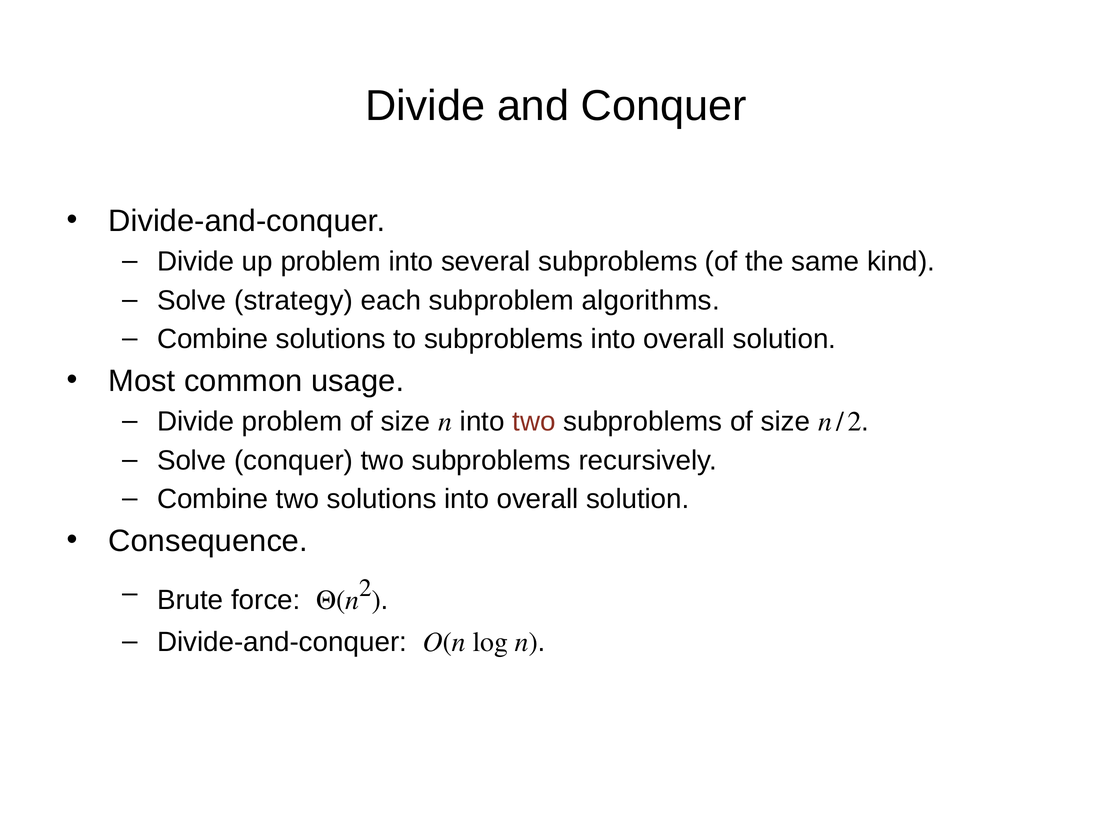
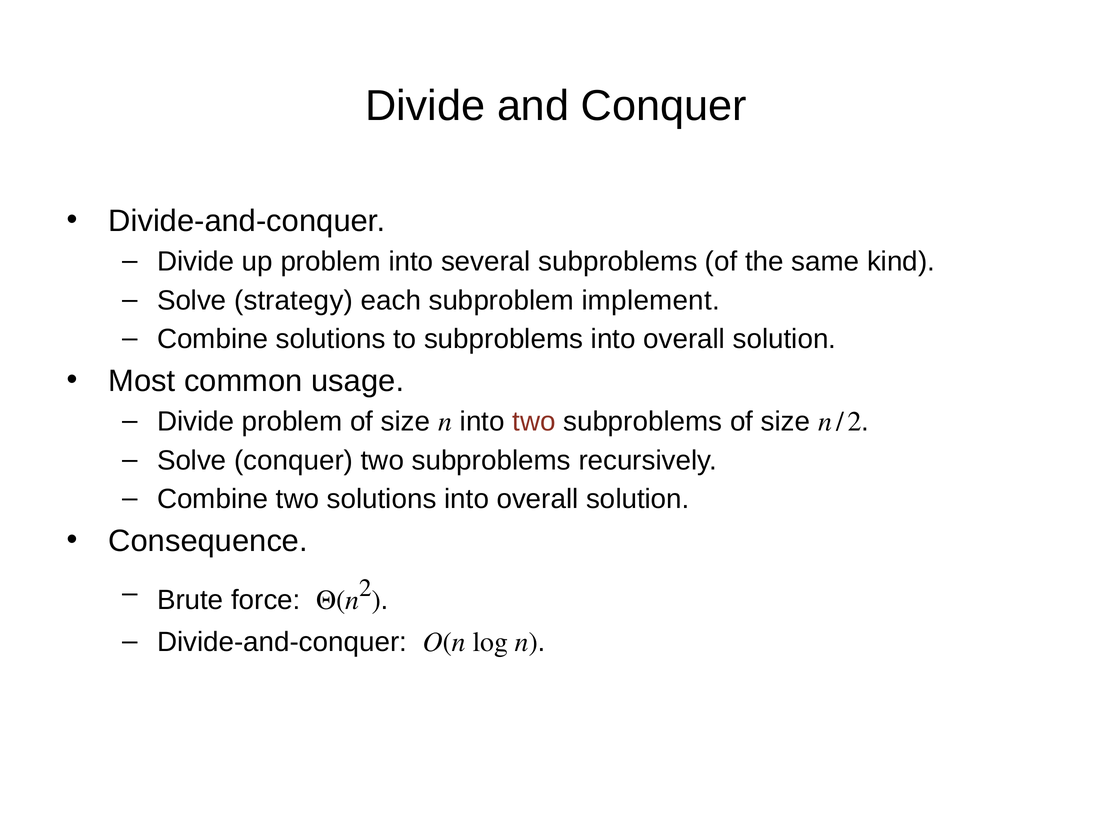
algorithms: algorithms -> implement
